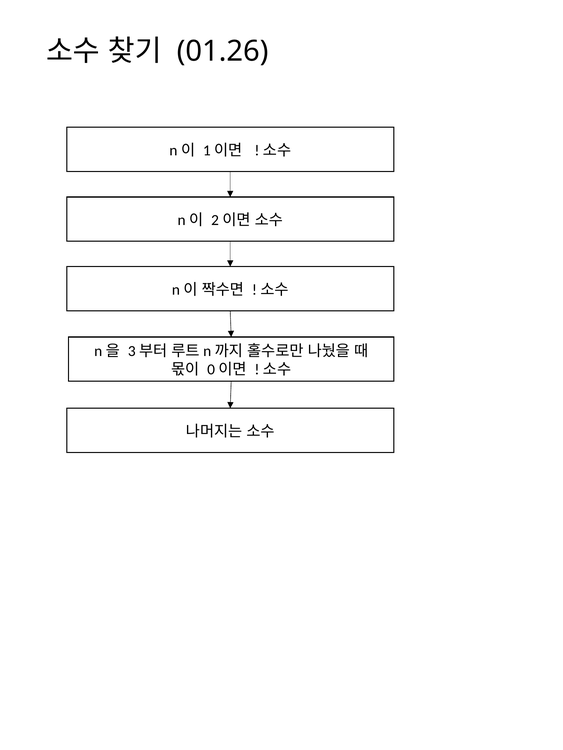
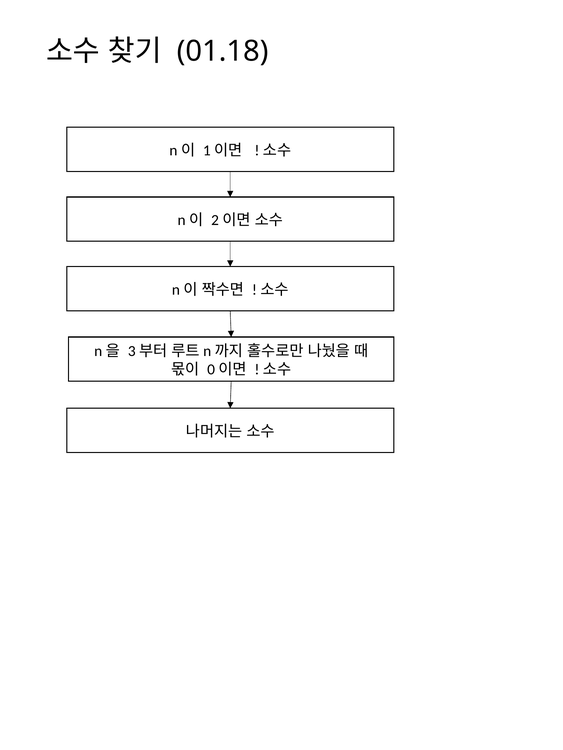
01.26: 01.26 -> 01.18
